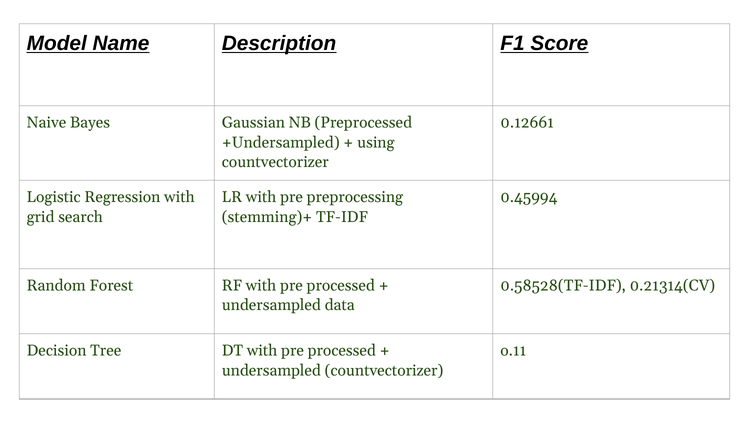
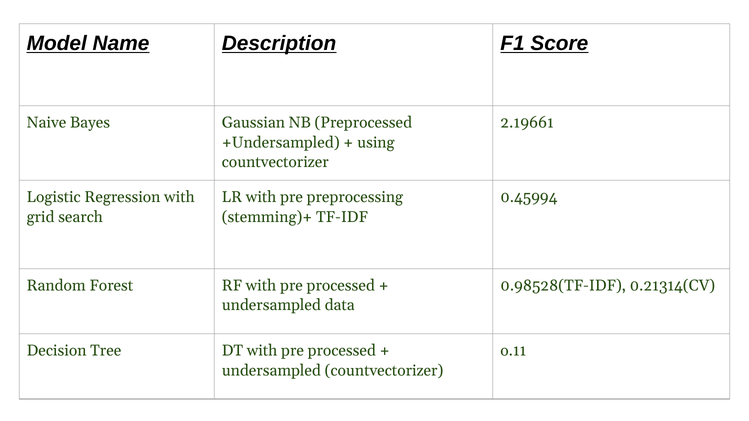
0.12661: 0.12661 -> 2.19661
0.58528(TF-IDF: 0.58528(TF-IDF -> 0.98528(TF-IDF
